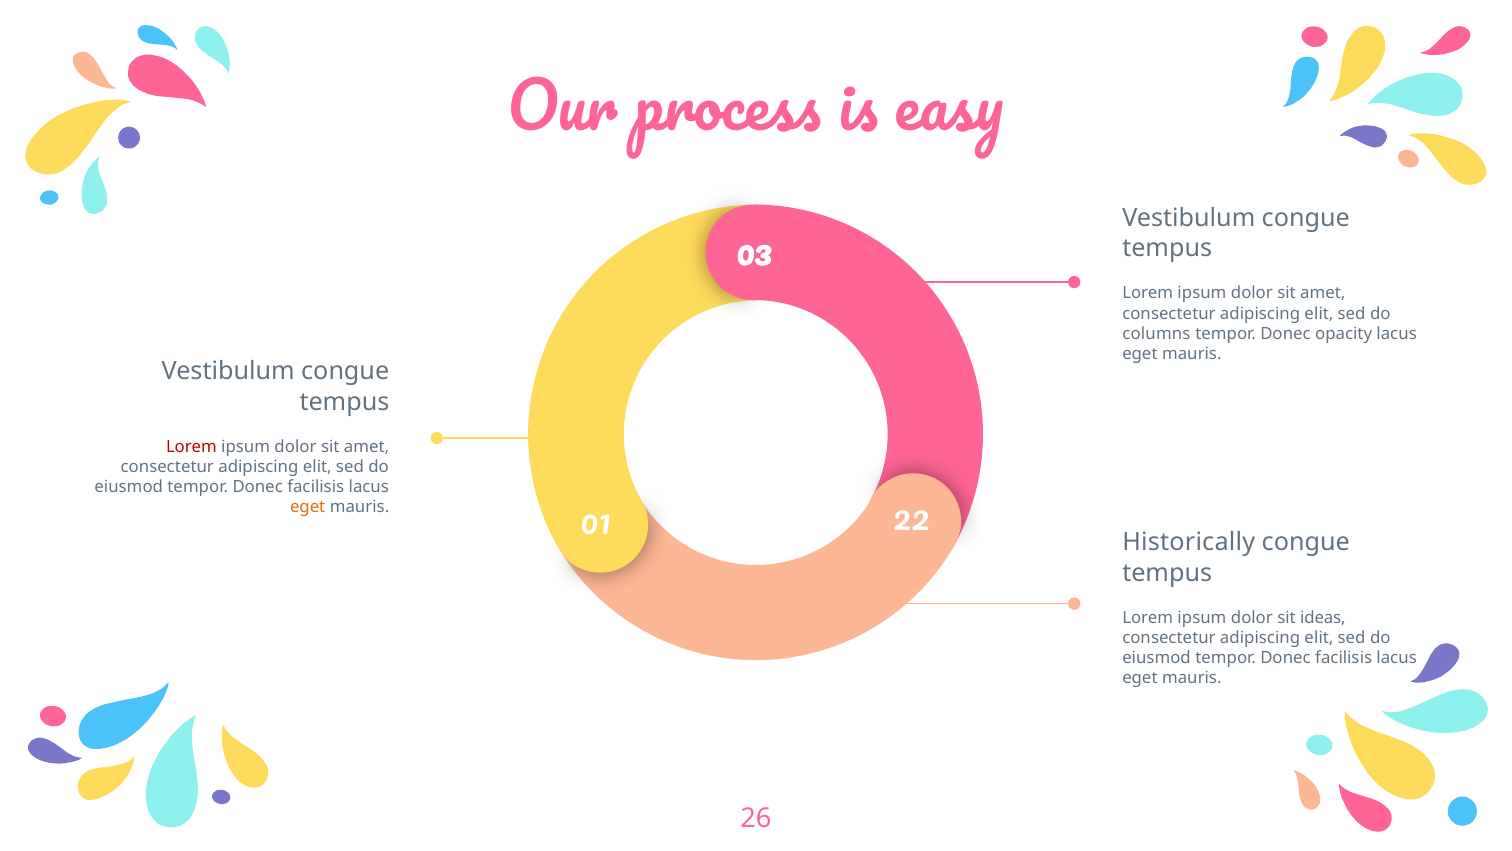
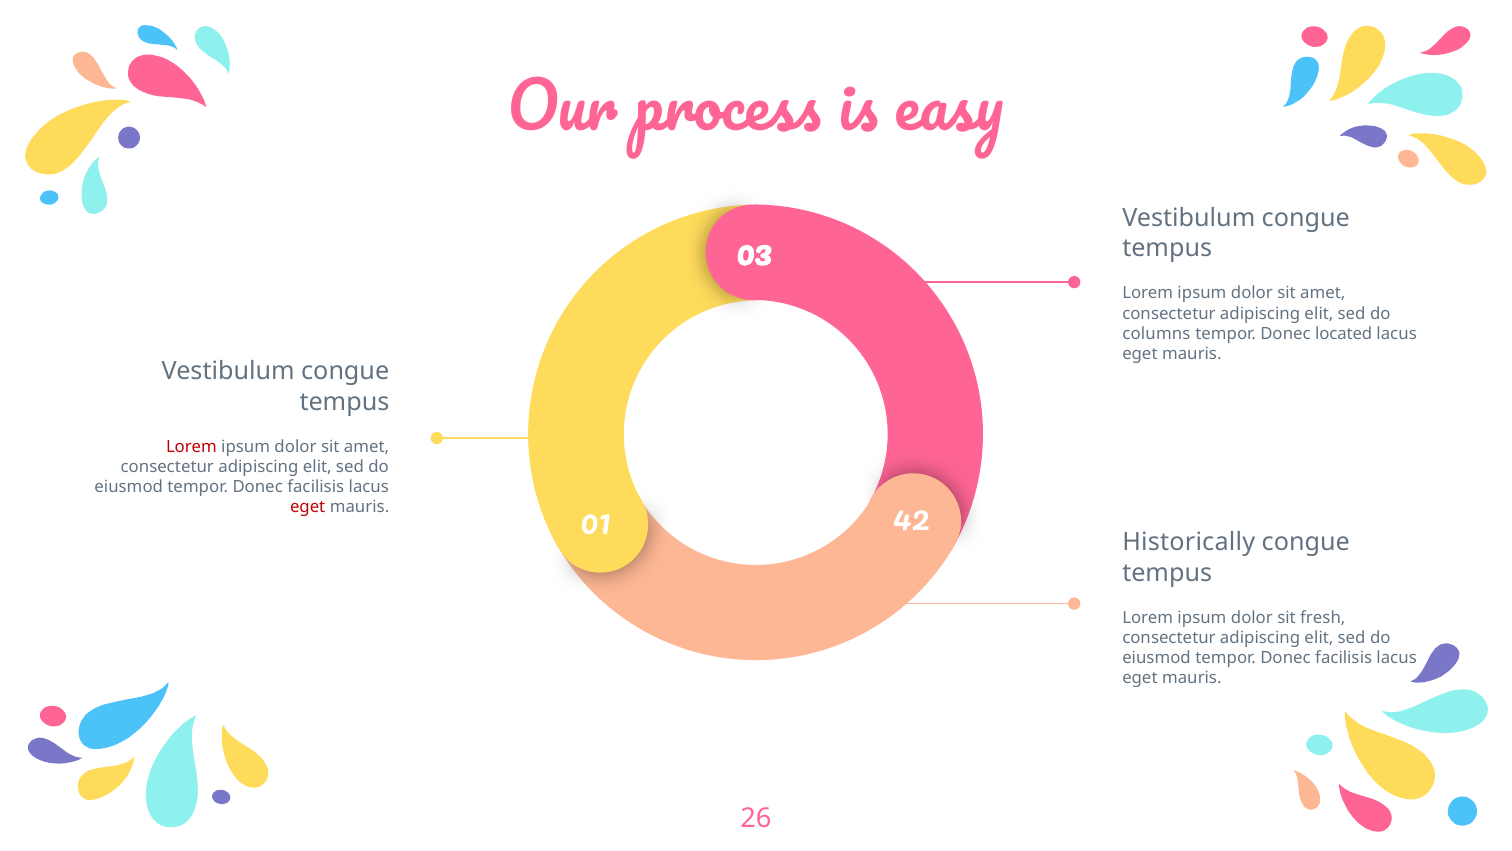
opacity: opacity -> located
eget at (308, 507) colour: orange -> red
22: 22 -> 42
ideas: ideas -> fresh
